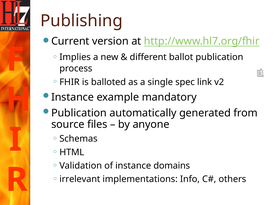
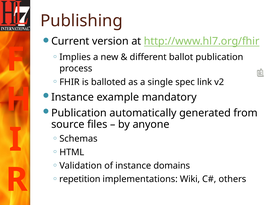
irrelevant: irrelevant -> repetition
Info: Info -> Wiki
